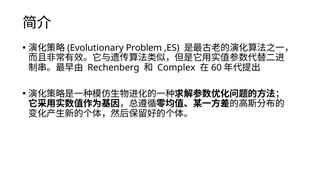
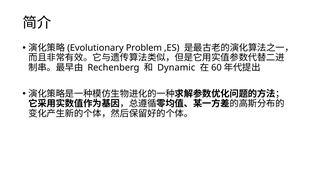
Complex: Complex -> Dynamic
